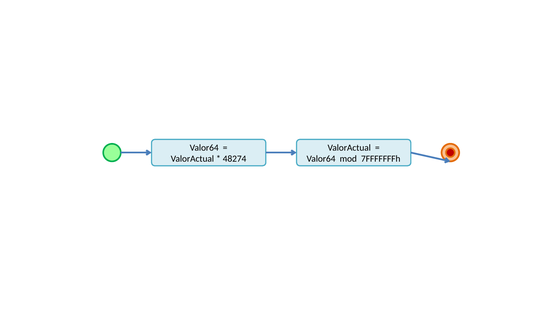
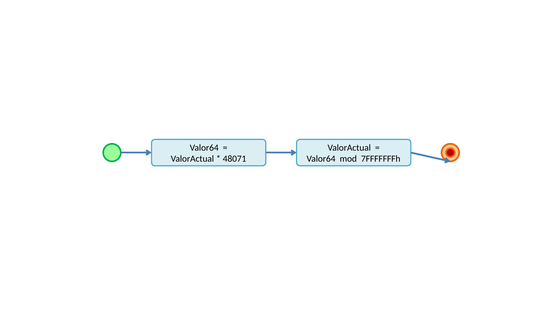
48274: 48274 -> 48071
